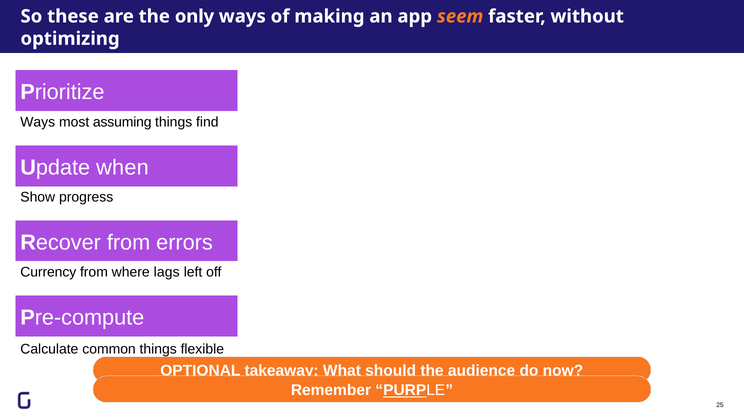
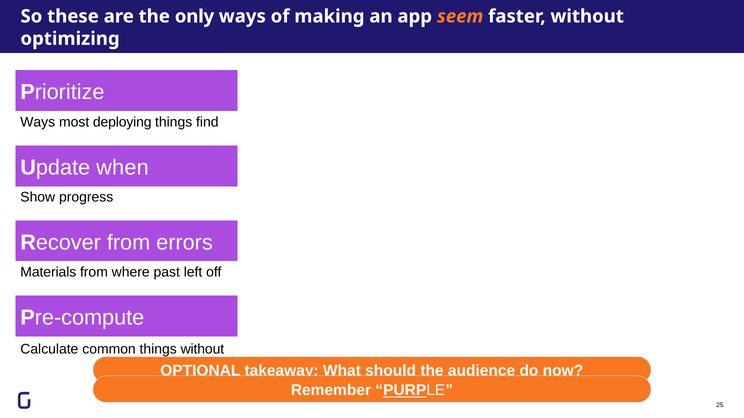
assuming: assuming -> deploying
Currency: Currency -> Materials
lags: lags -> past
things flexible: flexible -> without
